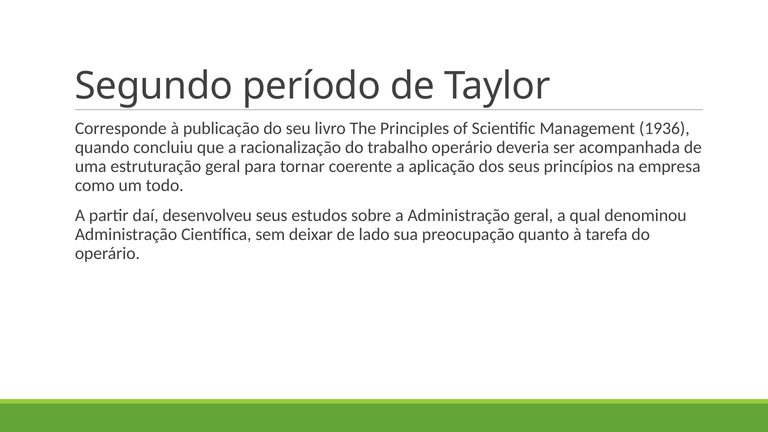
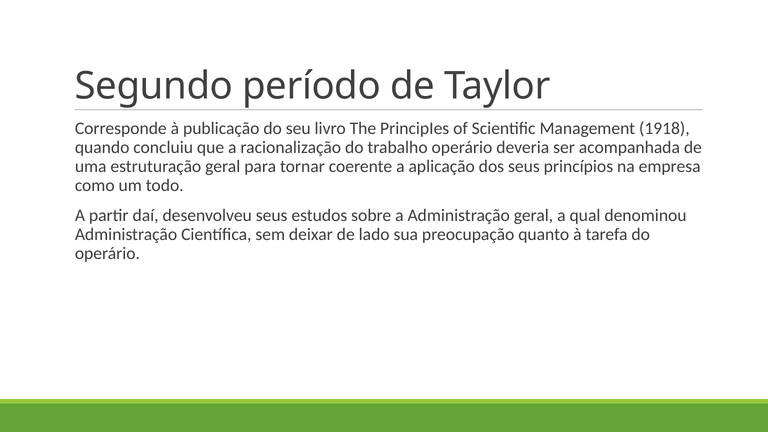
1936: 1936 -> 1918
